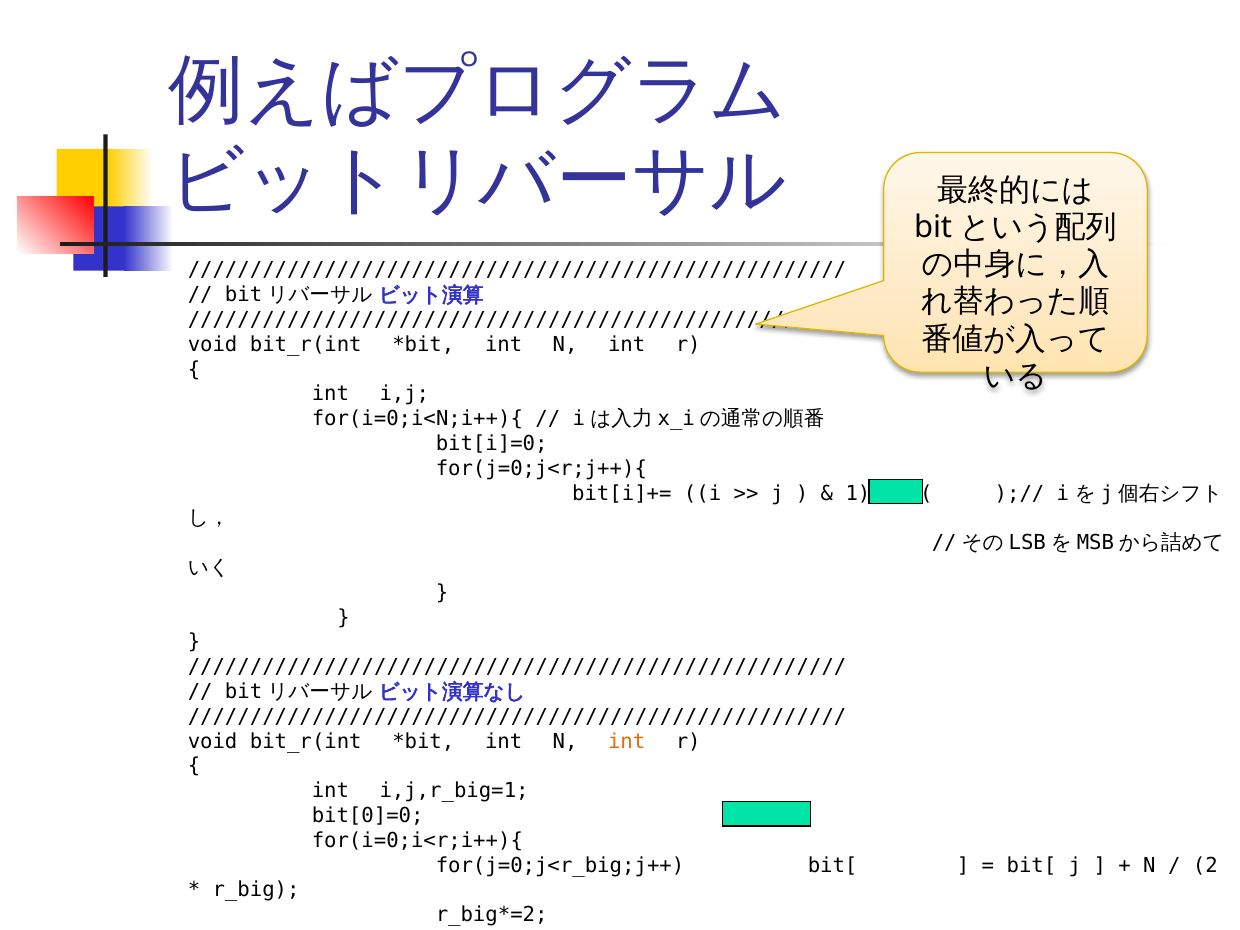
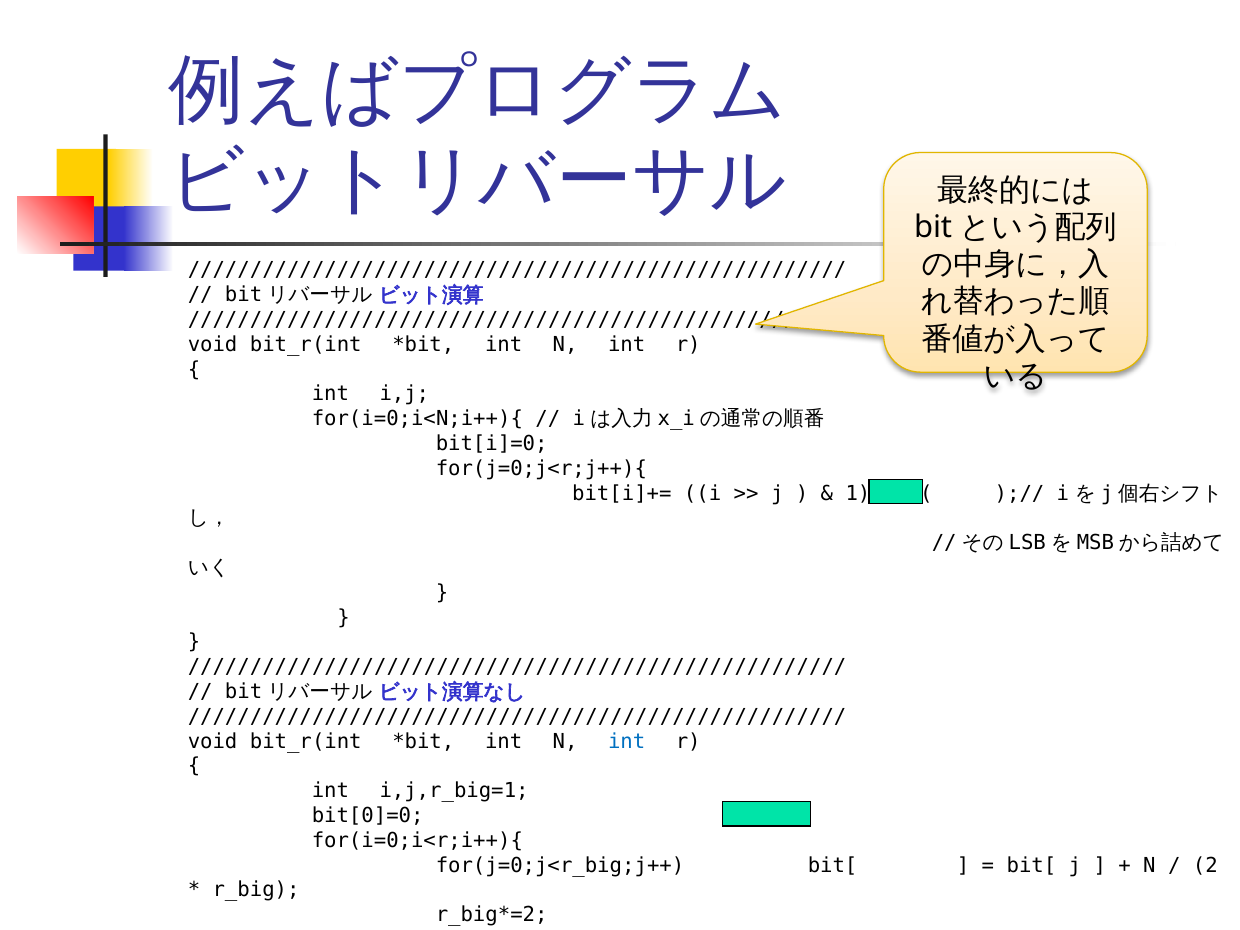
int at (627, 741) colour: orange -> blue
